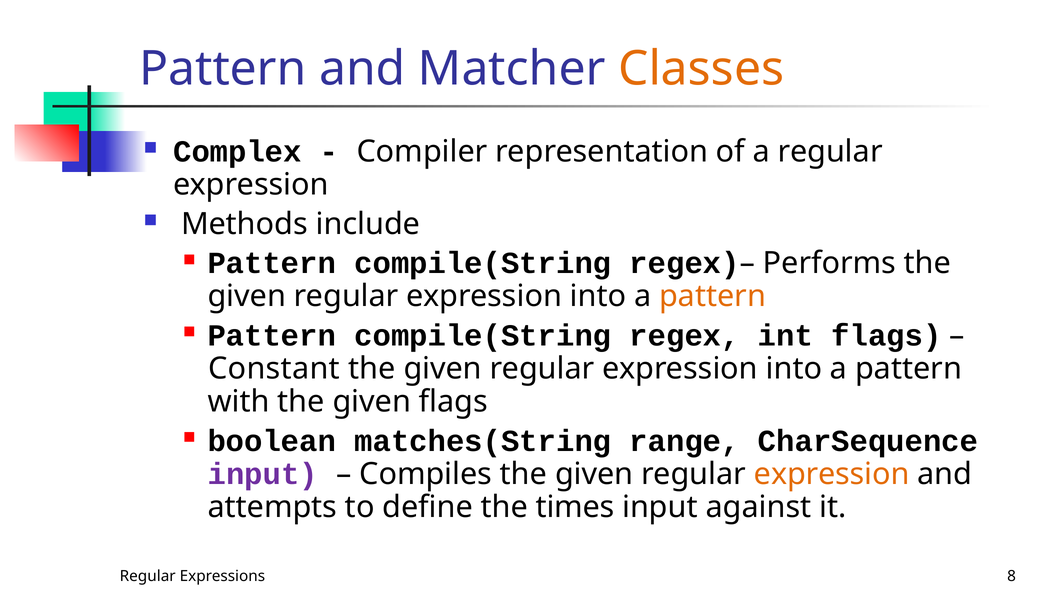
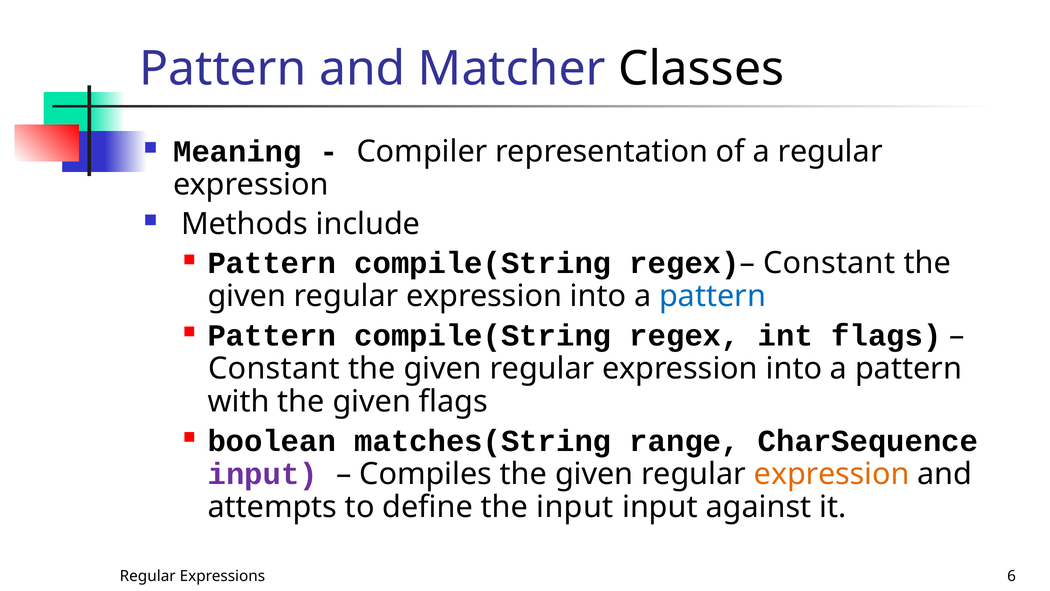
Classes colour: orange -> black
Complex: Complex -> Meaning
Performs at (829, 263): Performs -> Constant
pattern at (713, 296) colour: orange -> blue
the times: times -> input
8: 8 -> 6
